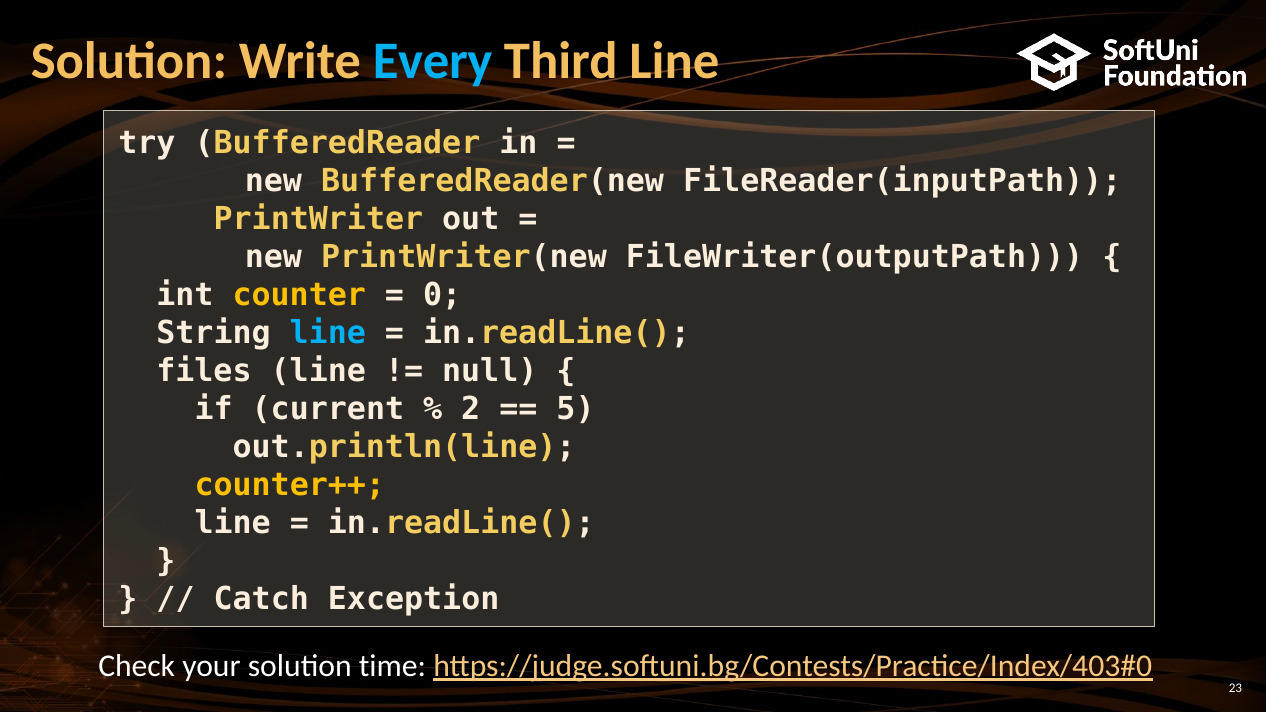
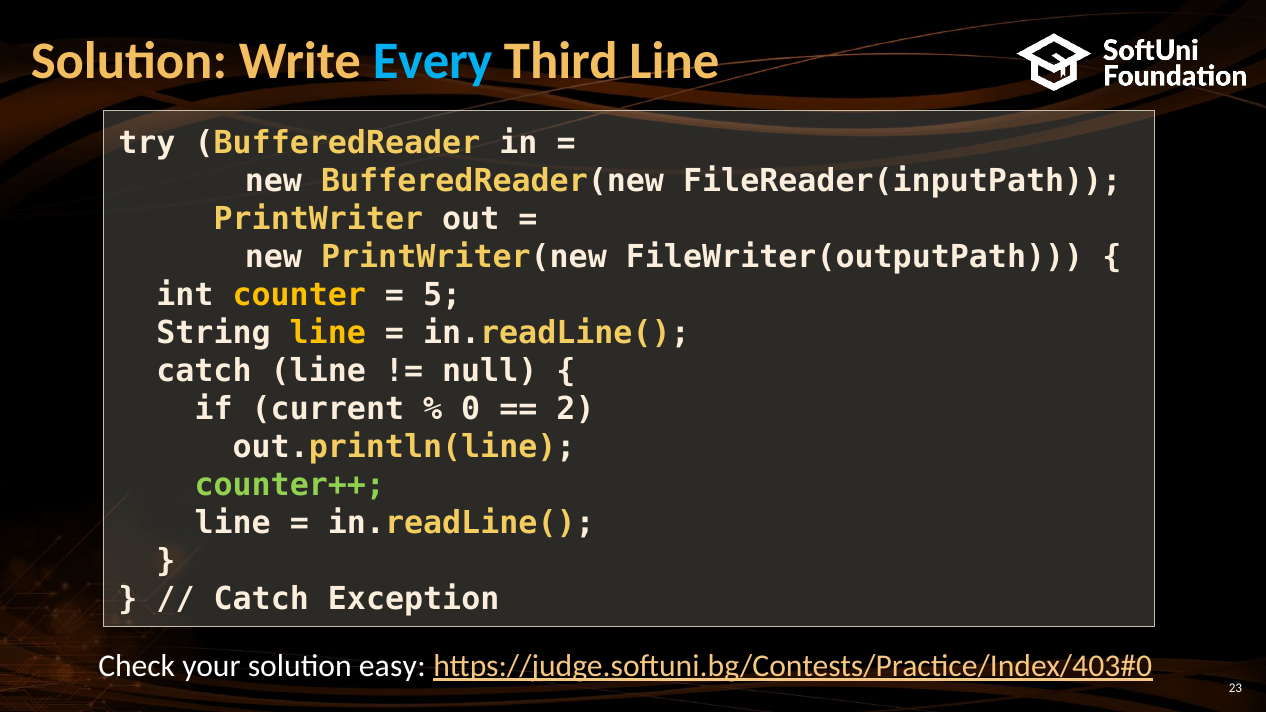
0: 0 -> 5
line at (328, 333) colour: light blue -> yellow
files at (204, 371): files -> catch
2: 2 -> 0
5: 5 -> 2
counter++ colour: yellow -> light green
time: time -> easy
